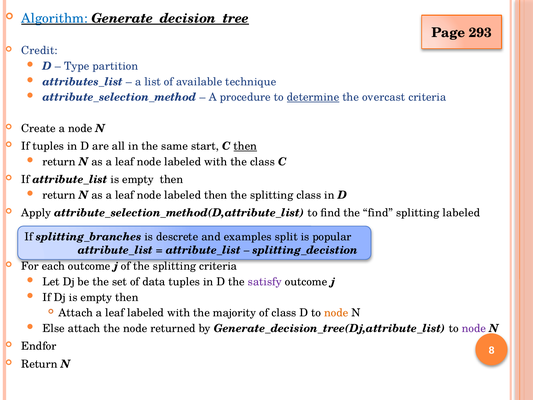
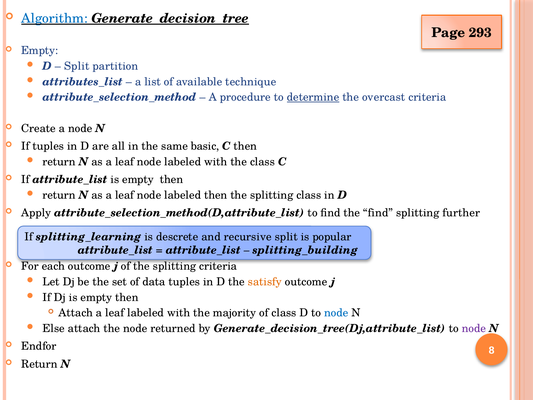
Credit at (39, 51): Credit -> Empty
Type at (77, 66): Type -> Split
start: start -> basic
then at (245, 146) underline: present -> none
splitting labeled: labeled -> further
splitting_branches: splitting_branches -> splitting_learning
examples: examples -> recursive
splitting_decistion: splitting_decistion -> splitting_building
satisfy colour: purple -> orange
node at (336, 313) colour: orange -> blue
